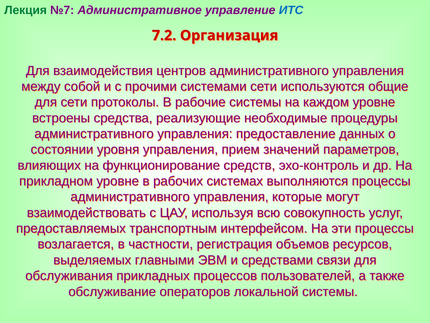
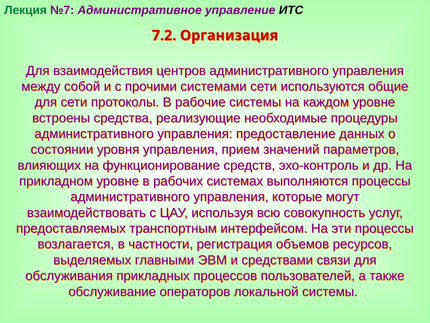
ИТС colour: blue -> black
